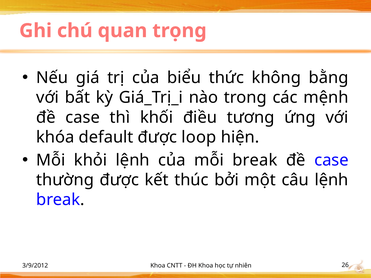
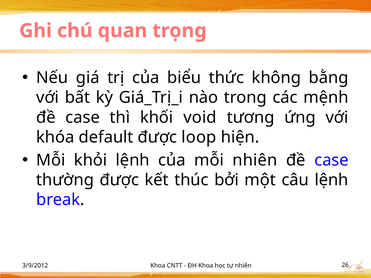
điều: điều -> void
mỗi break: break -> nhiên
